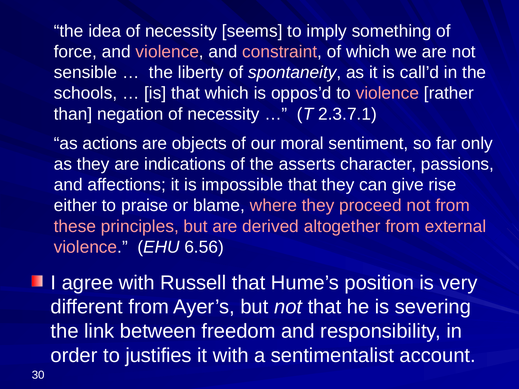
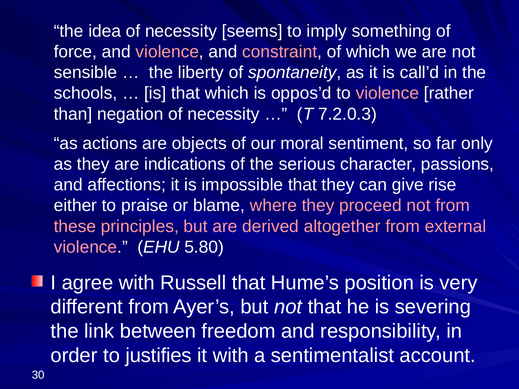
2.3.7.1: 2.3.7.1 -> 7.2.0.3
asserts: asserts -> serious
6.56: 6.56 -> 5.80
